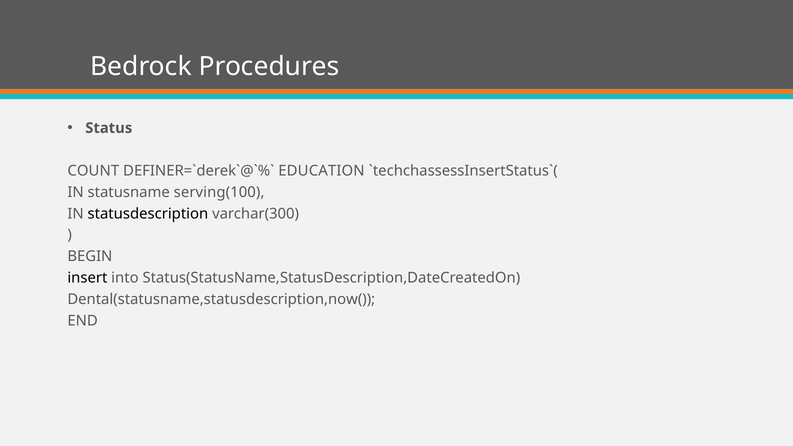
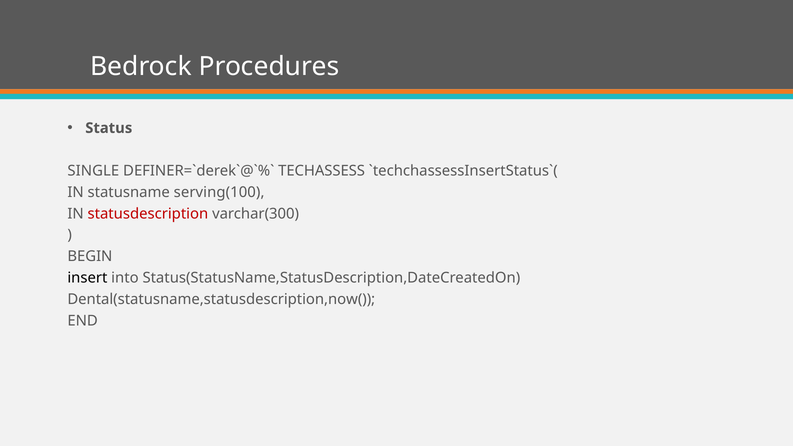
COUNT: COUNT -> SINGLE
EDUCATION: EDUCATION -> TECHASSESS
statusdescription colour: black -> red
